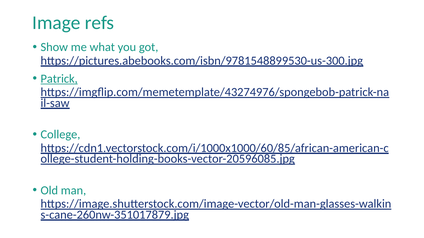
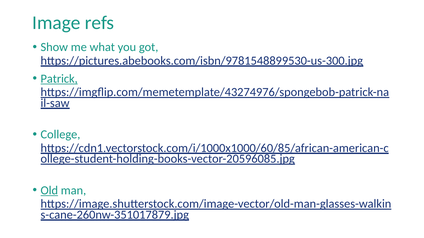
Old underline: none -> present
